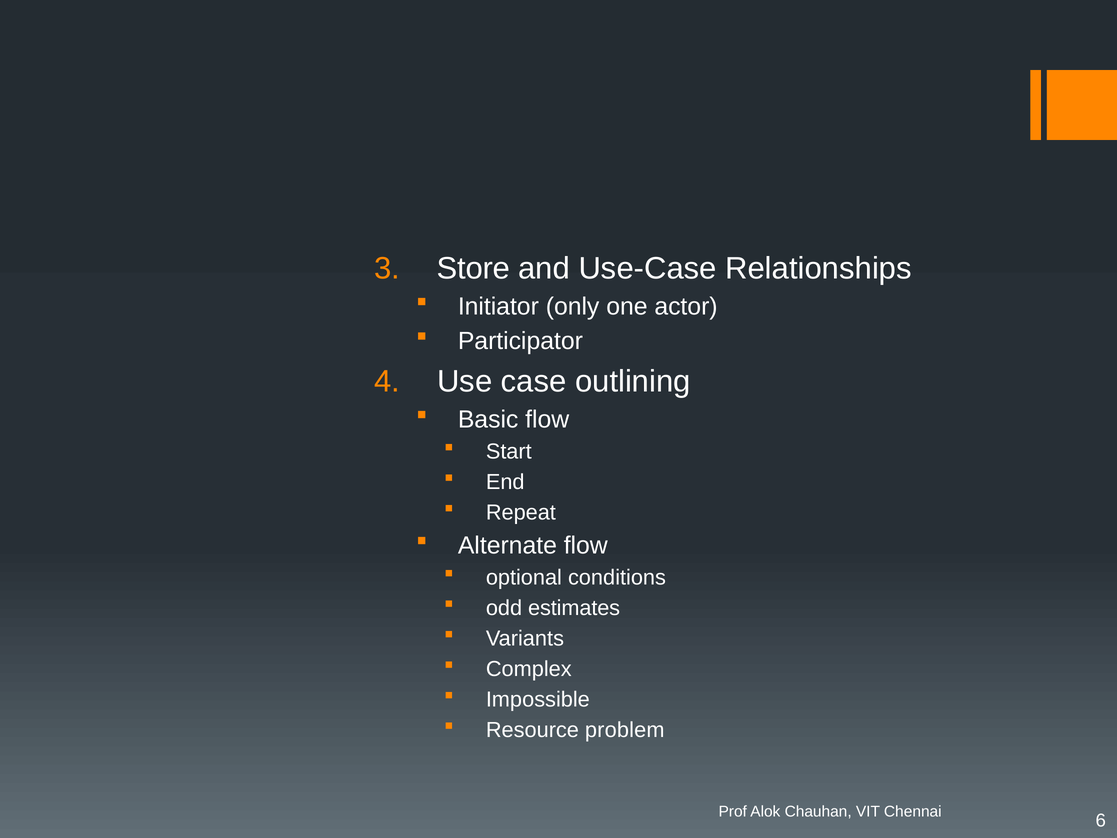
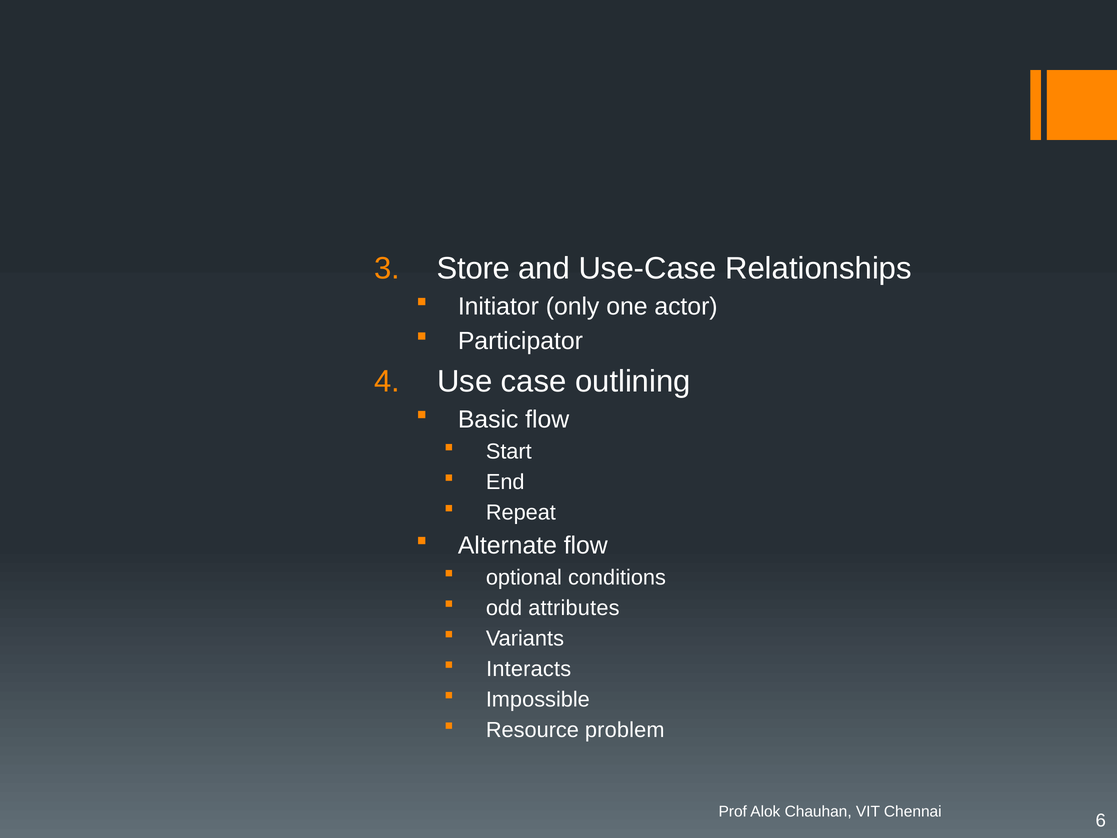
estimates: estimates -> attributes
Complex: Complex -> Interacts
